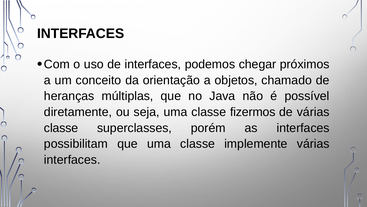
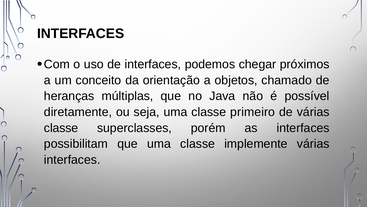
fizermos: fizermos -> primeiro
